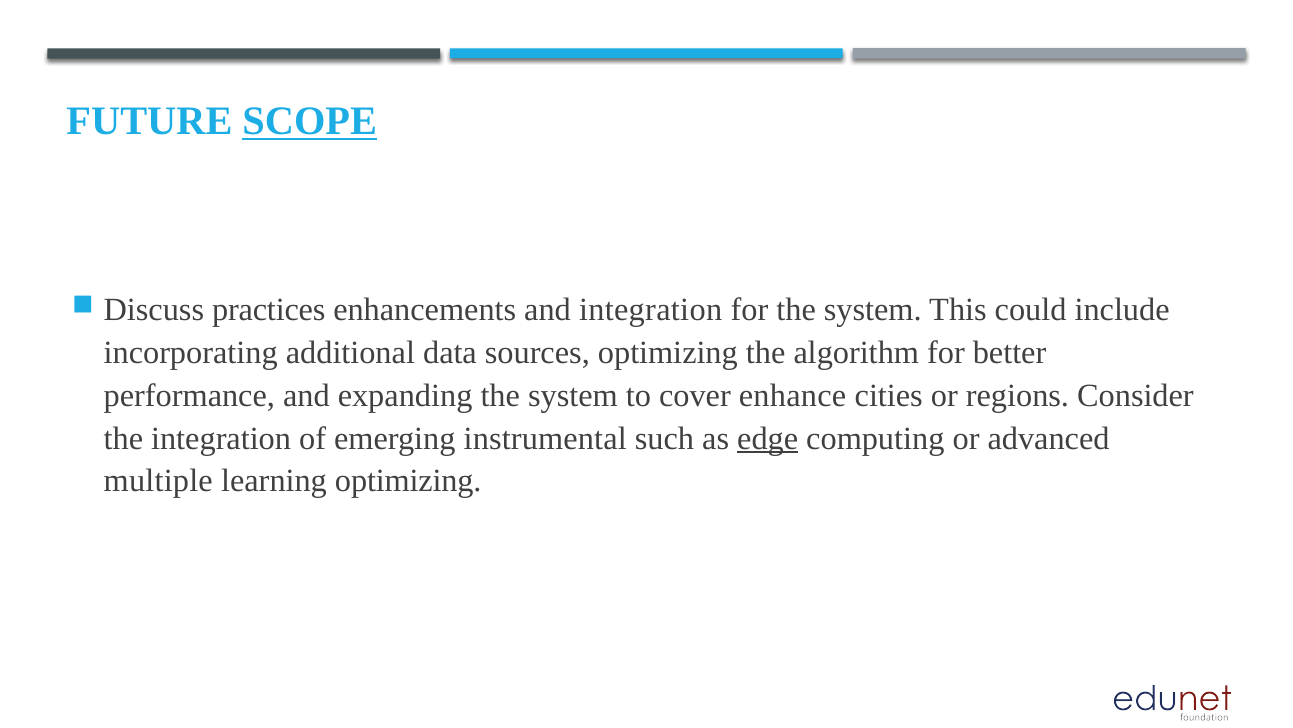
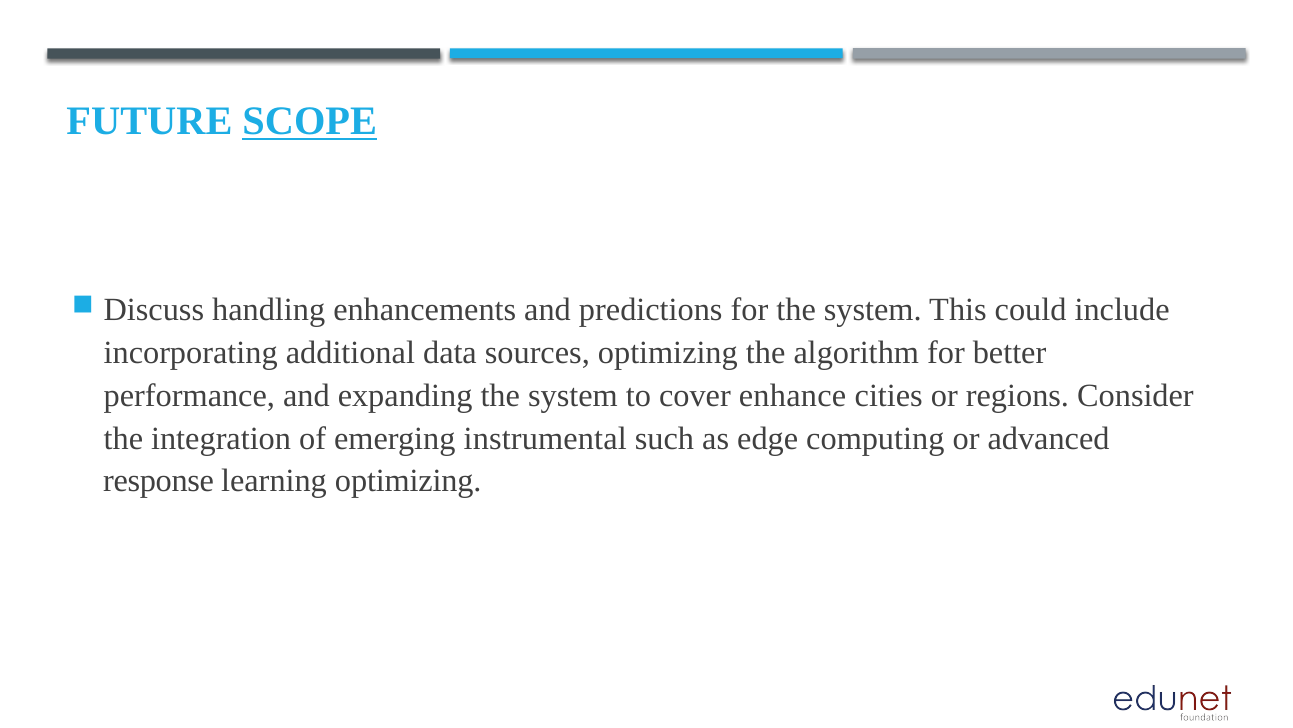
practices: practices -> handling
and integration: integration -> predictions
edge underline: present -> none
multiple: multiple -> response
